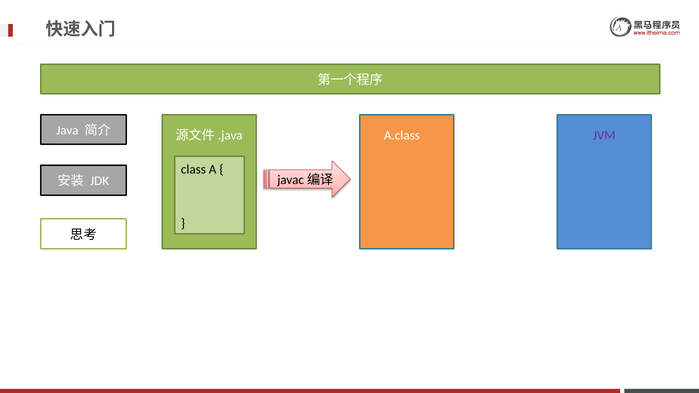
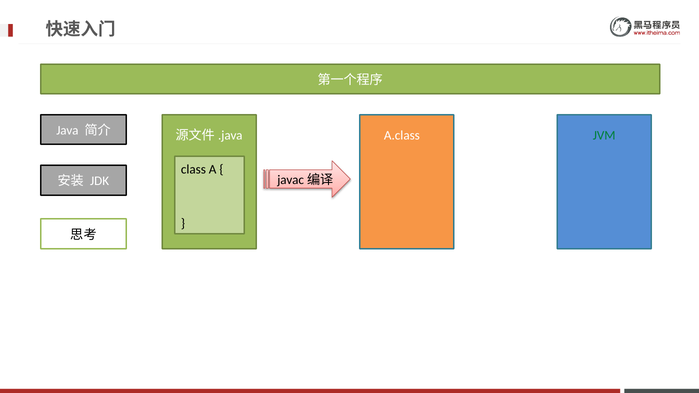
JVM colour: purple -> green
